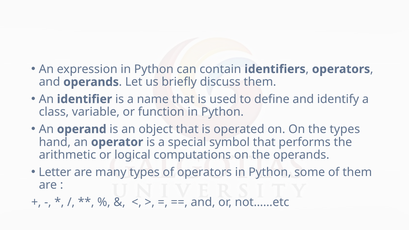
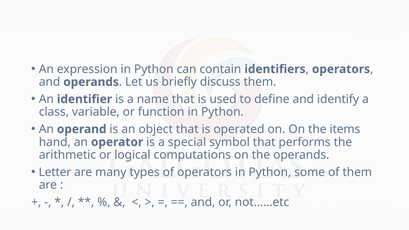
the types: types -> items
